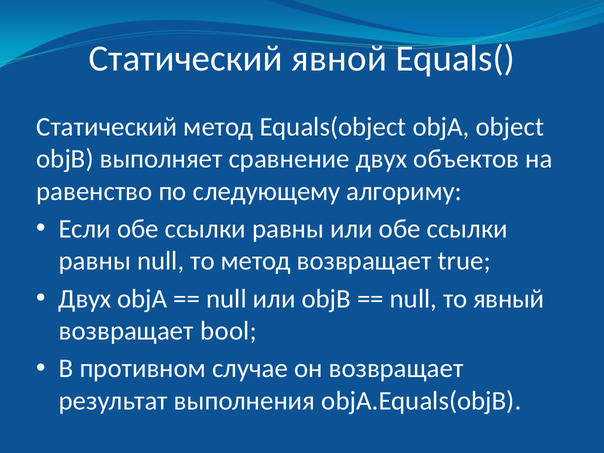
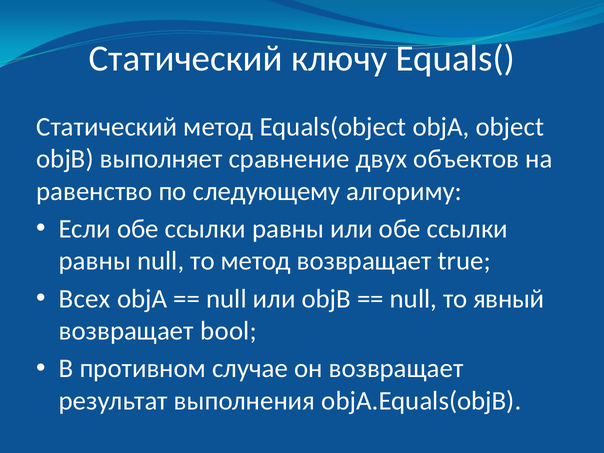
явной: явной -> ключу
Двух at (85, 299): Двух -> Всех
